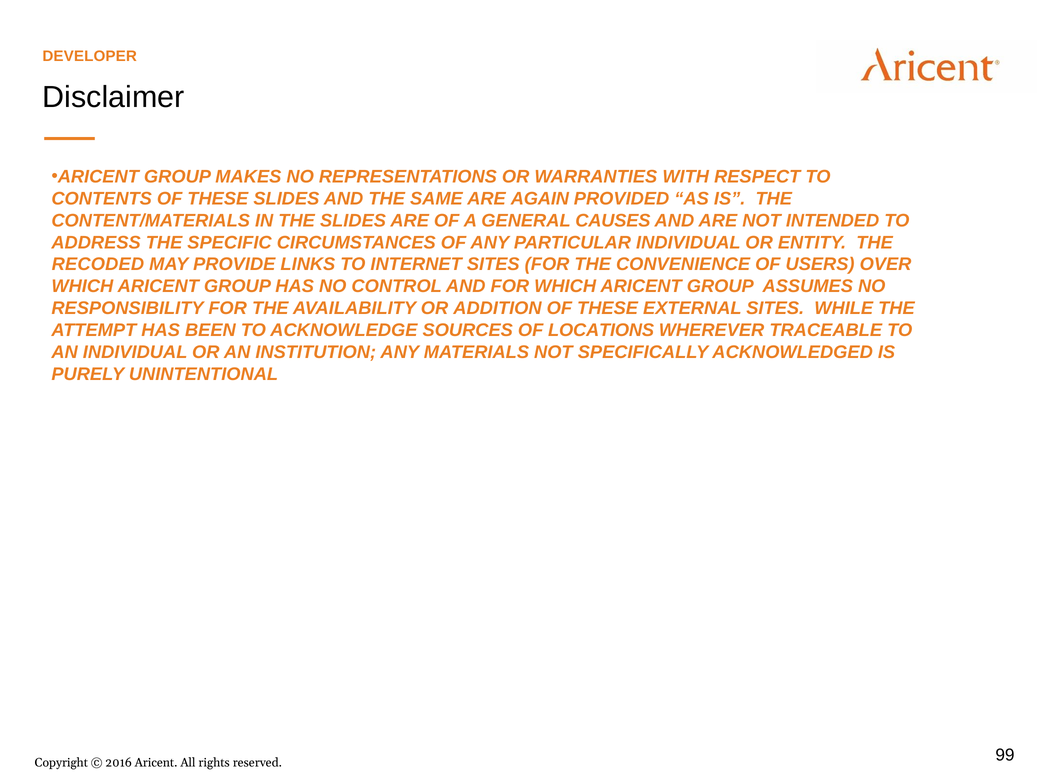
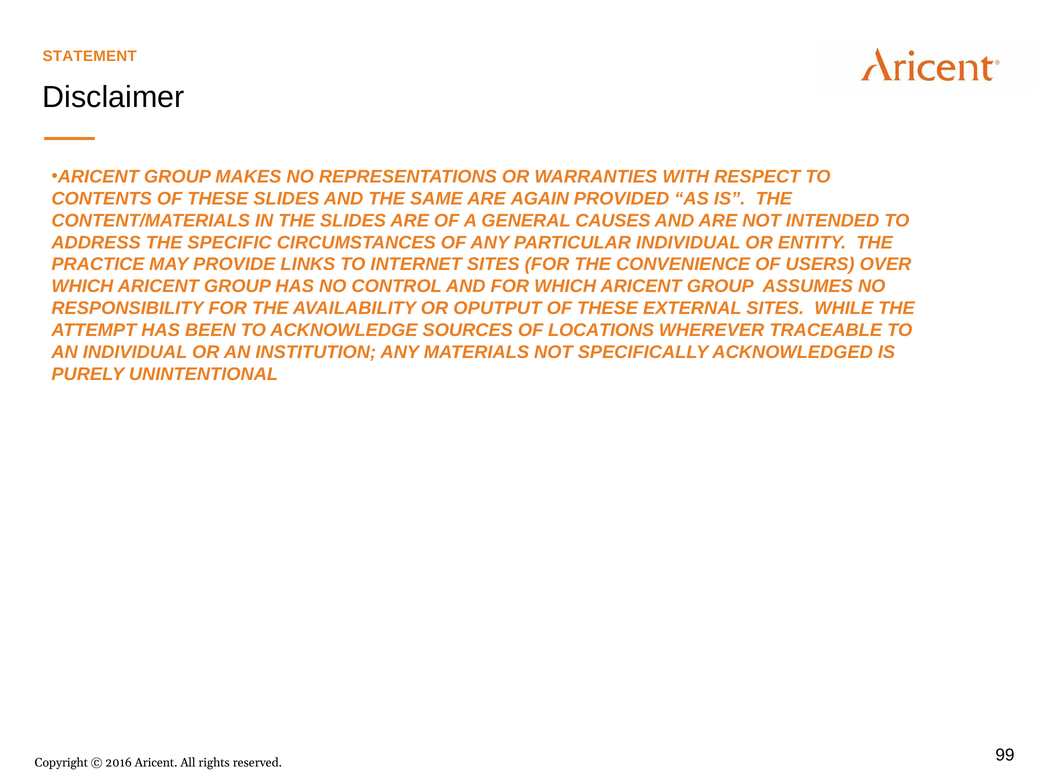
DEVELOPER: DEVELOPER -> STATEMENT
RECODED: RECODED -> PRACTICE
ADDITION: ADDITION -> OPUTPUT
